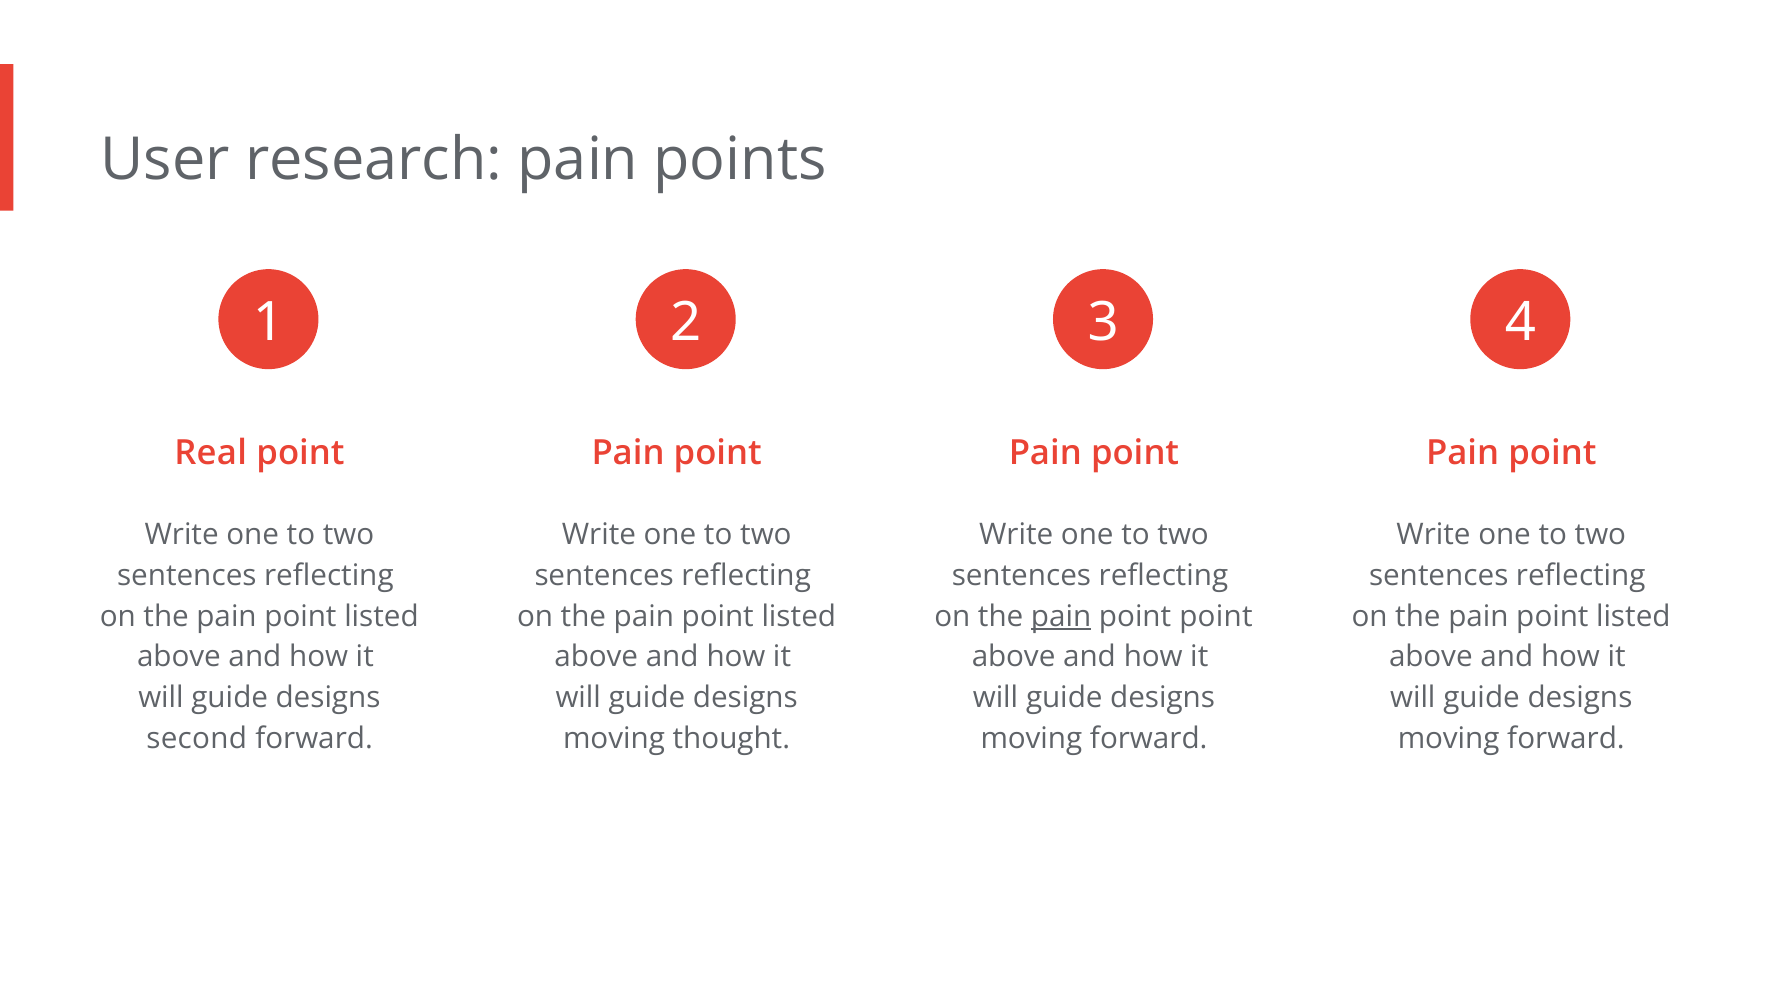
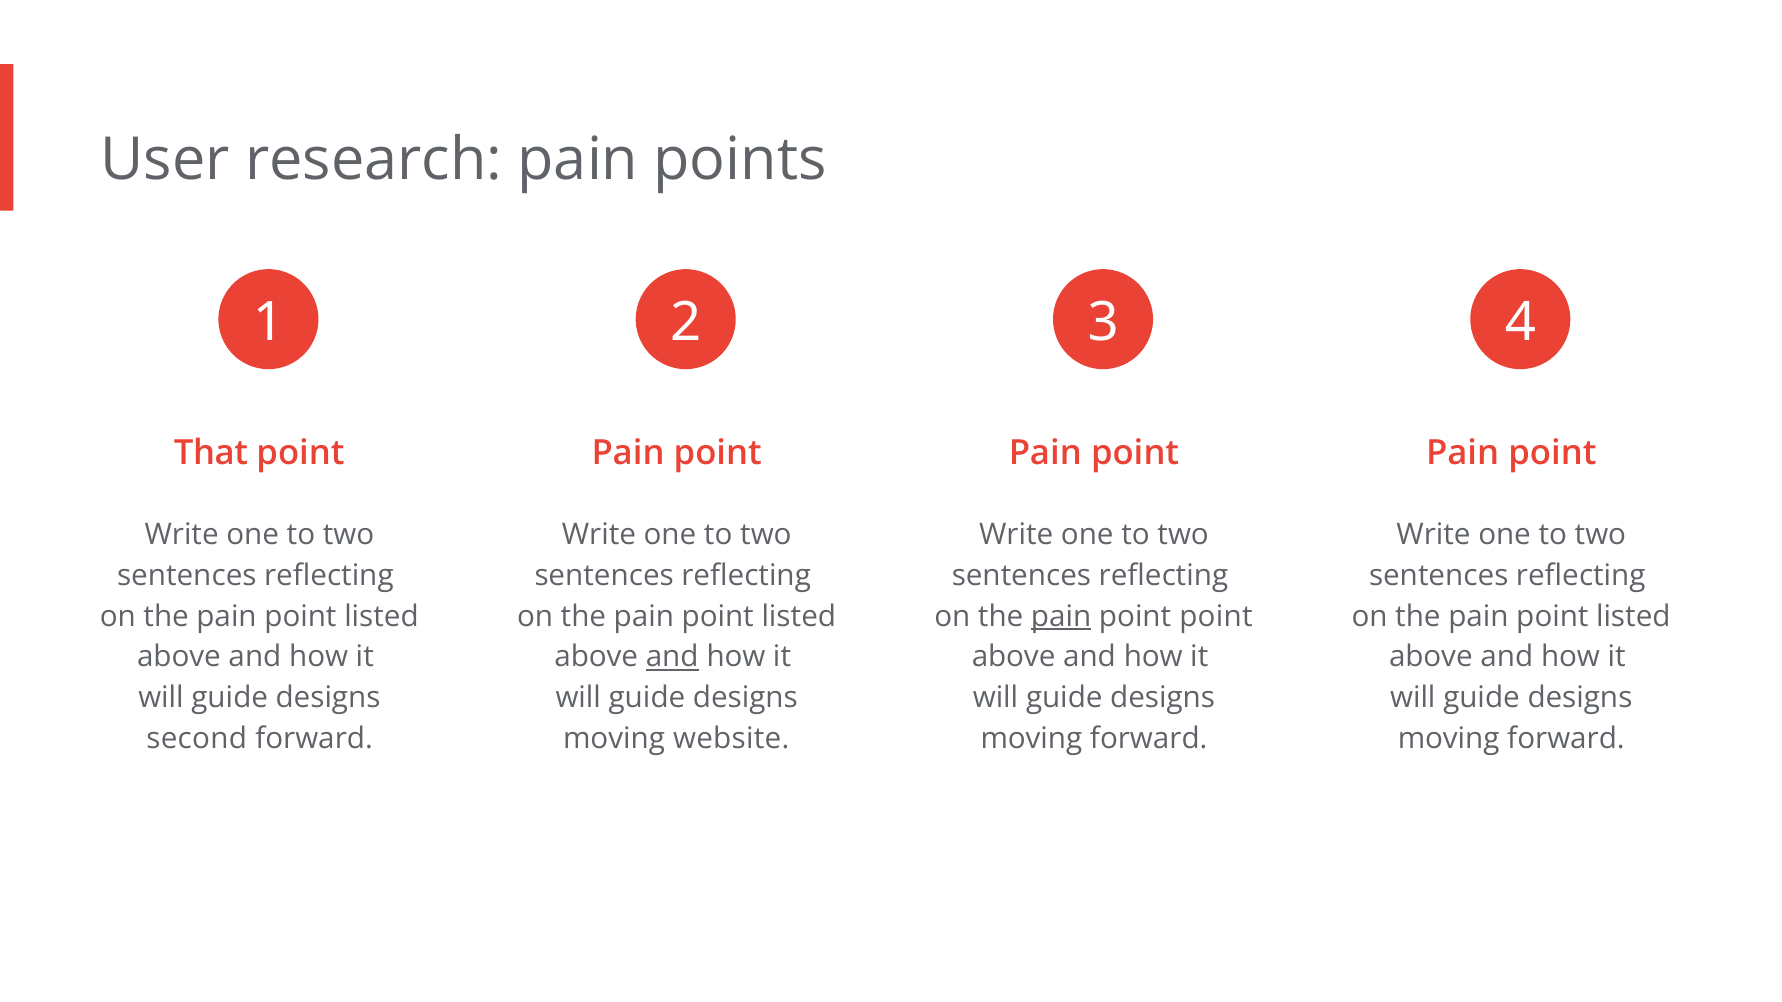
Real: Real -> That
and at (672, 657) underline: none -> present
thought: thought -> website
